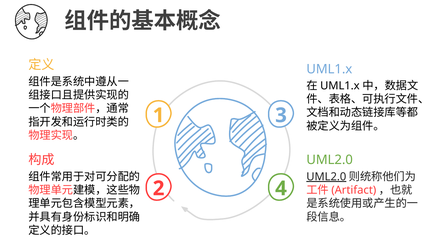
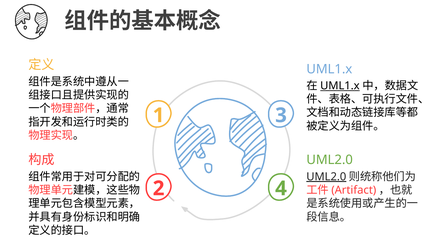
UML1.x at (340, 86) underline: none -> present
